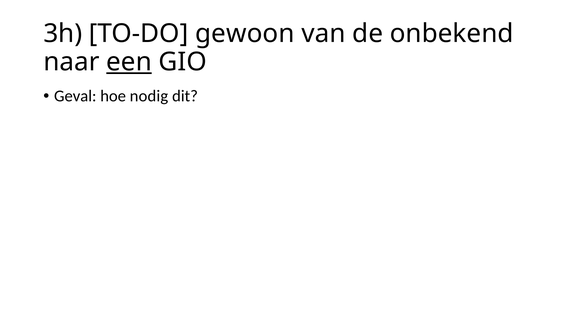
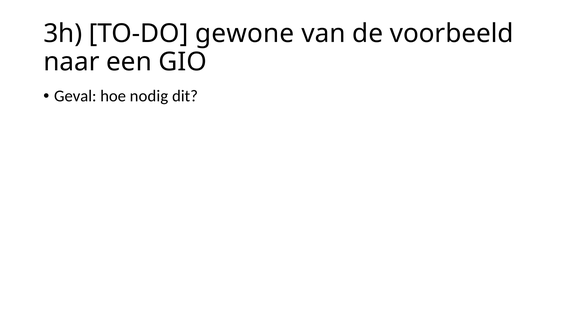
gewoon: gewoon -> gewone
onbekend: onbekend -> voorbeeld
een underline: present -> none
